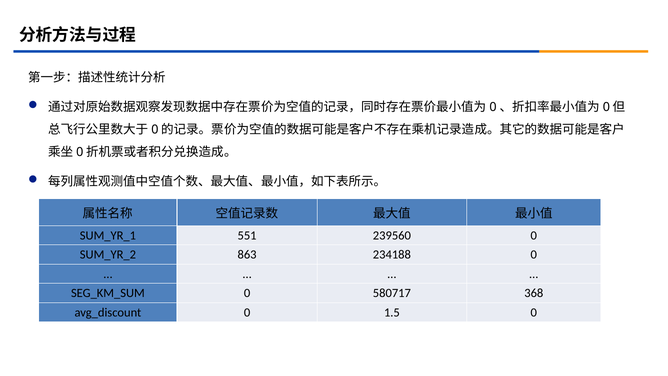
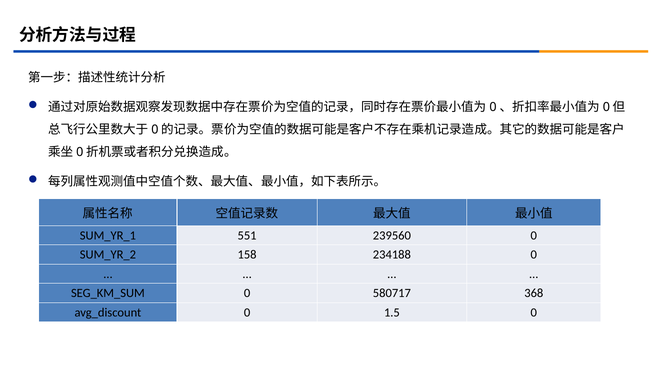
863: 863 -> 158
